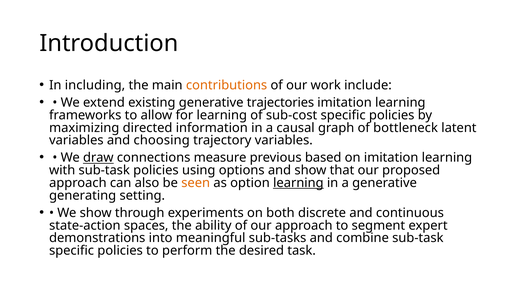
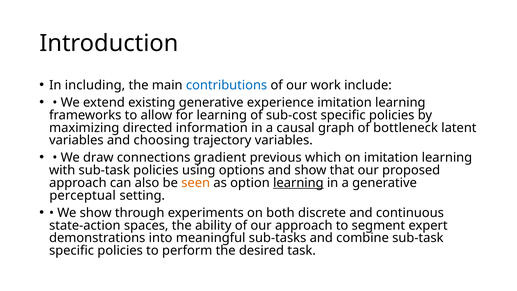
contributions colour: orange -> blue
trajectories: trajectories -> experience
draw underline: present -> none
measure: measure -> gradient
based: based -> which
generating: generating -> perceptual
